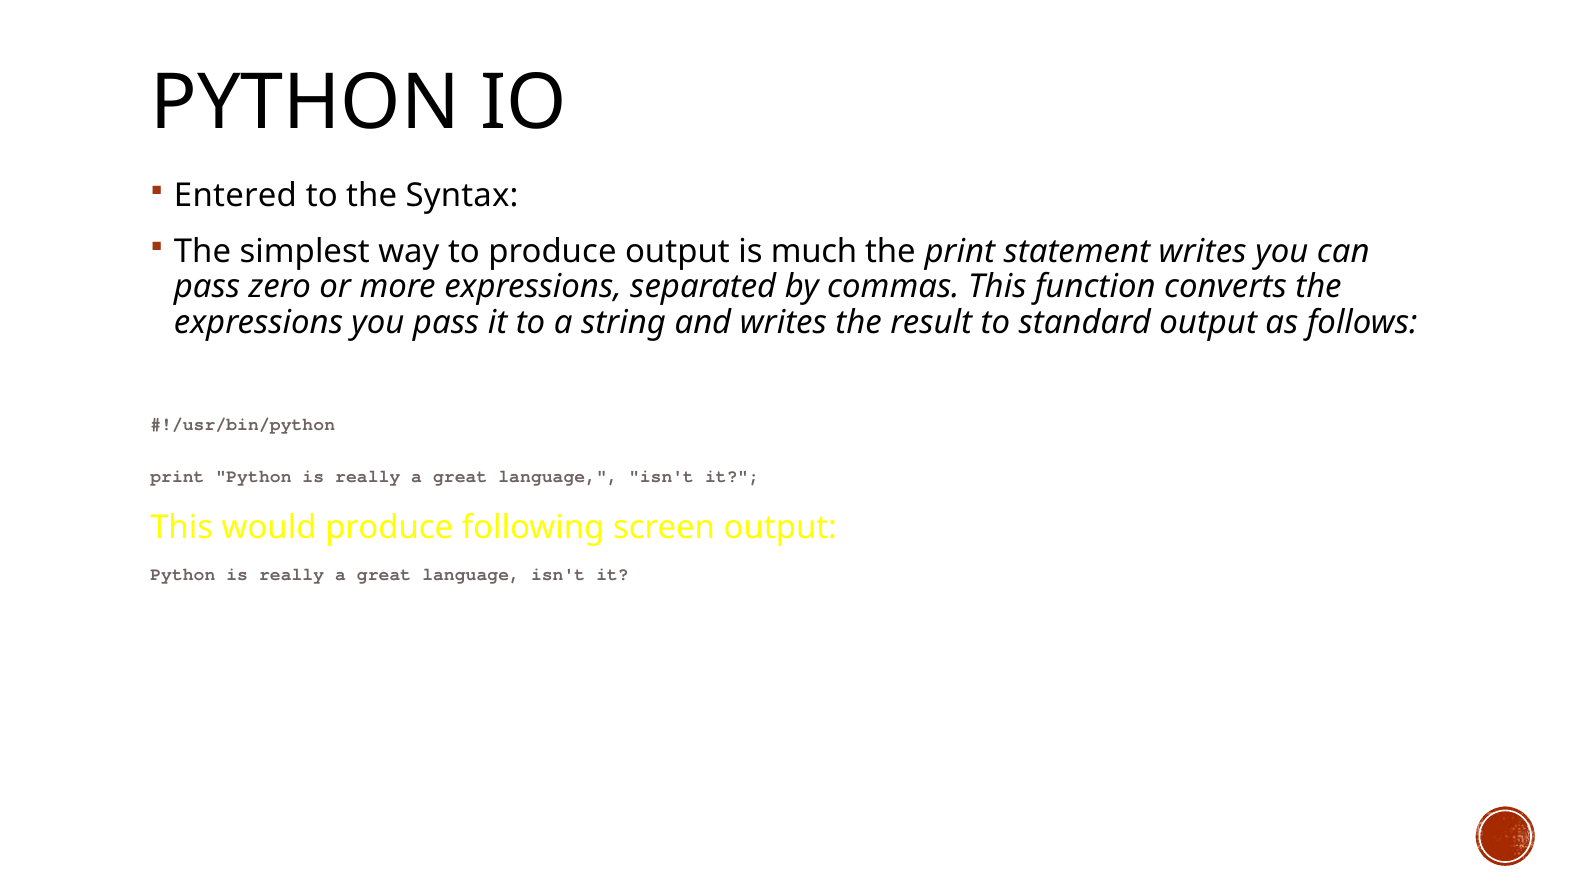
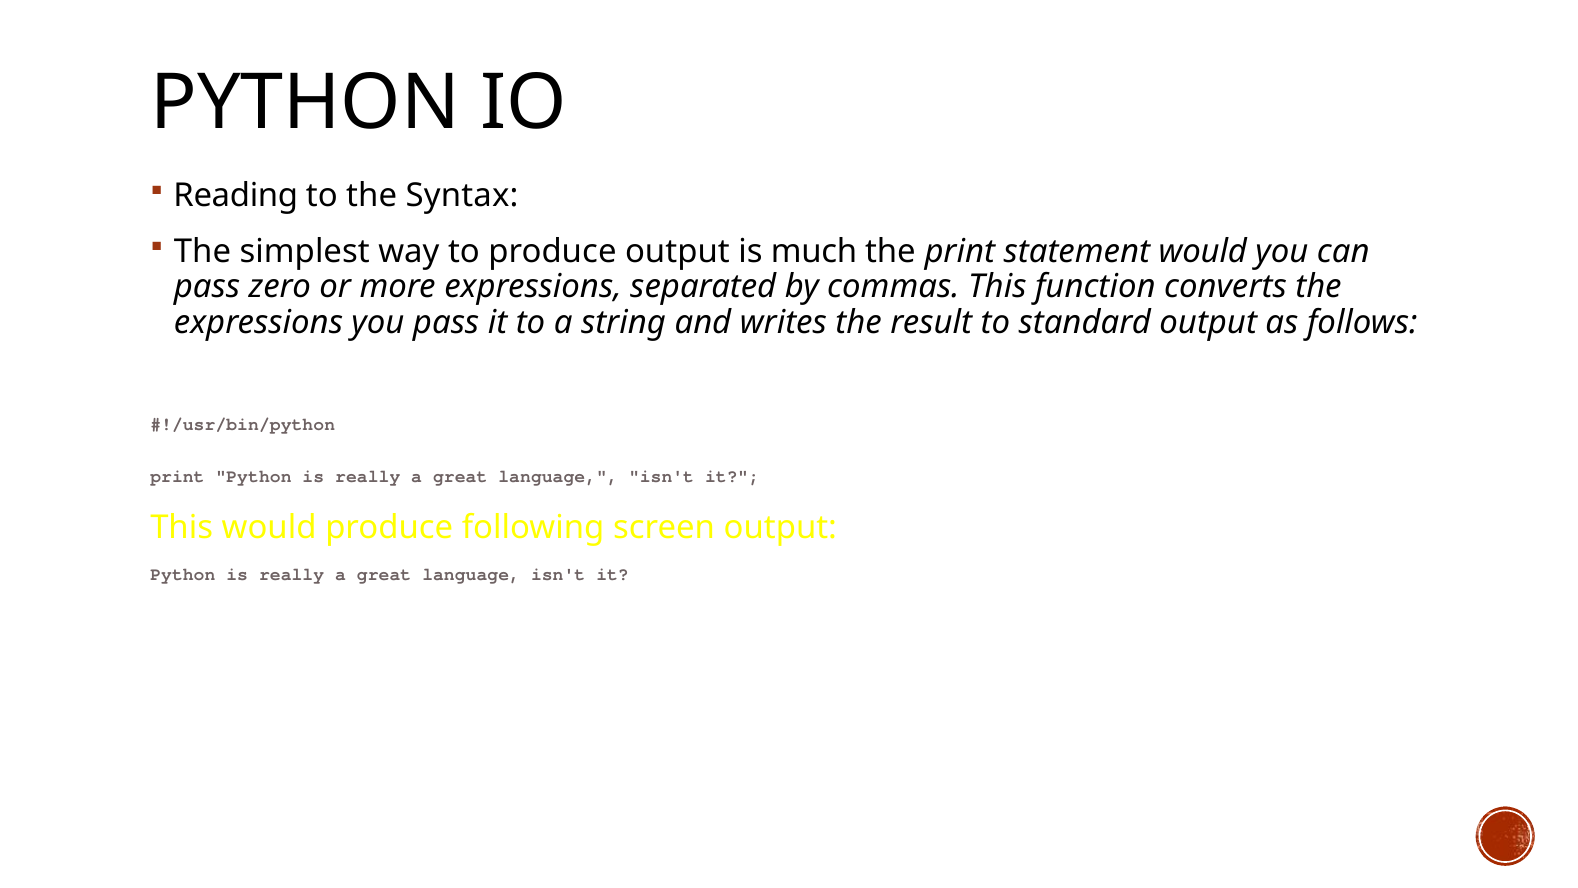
Entered: Entered -> Reading
statement writes: writes -> would
